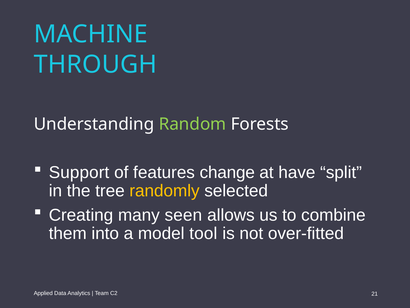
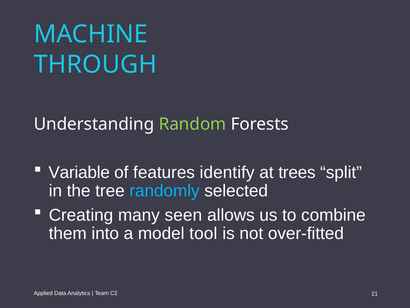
Support: Support -> Variable
change: change -> identify
have: have -> trees
randomly colour: yellow -> light blue
